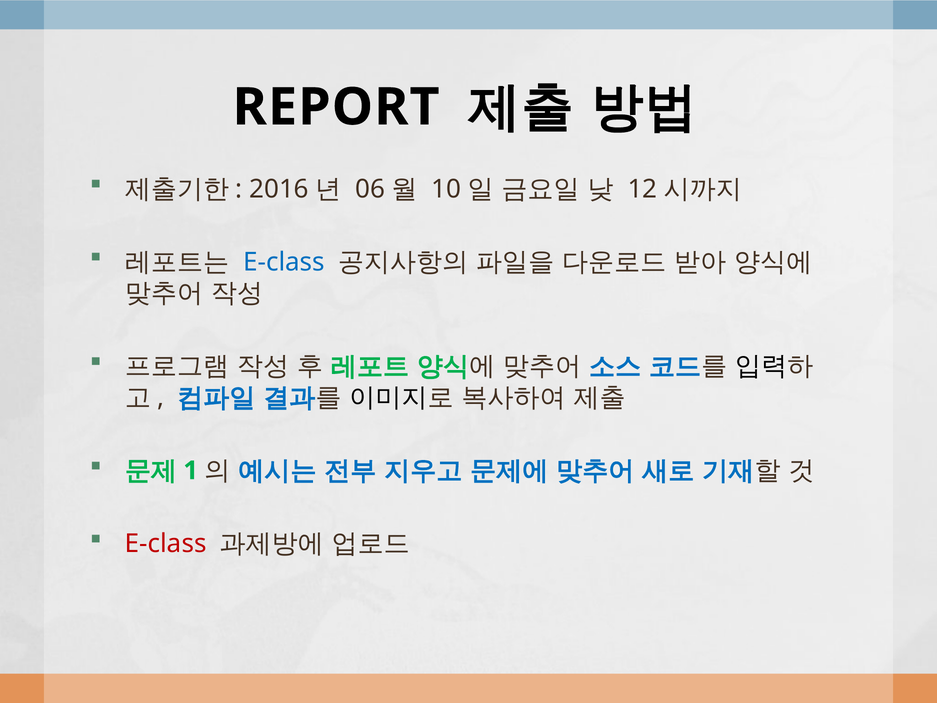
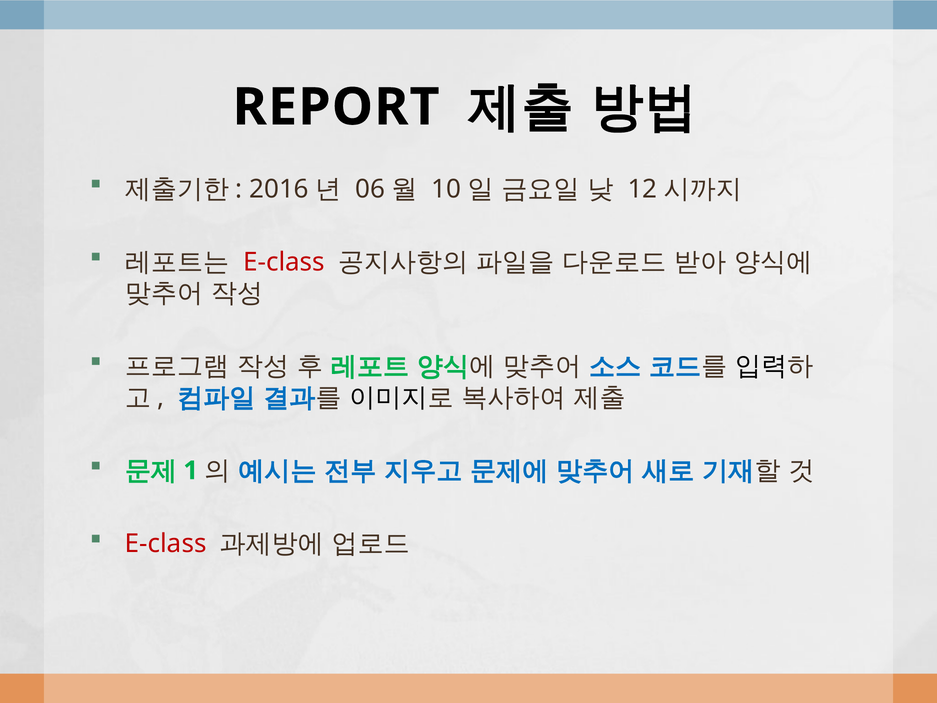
E-class at (284, 262) colour: blue -> red
